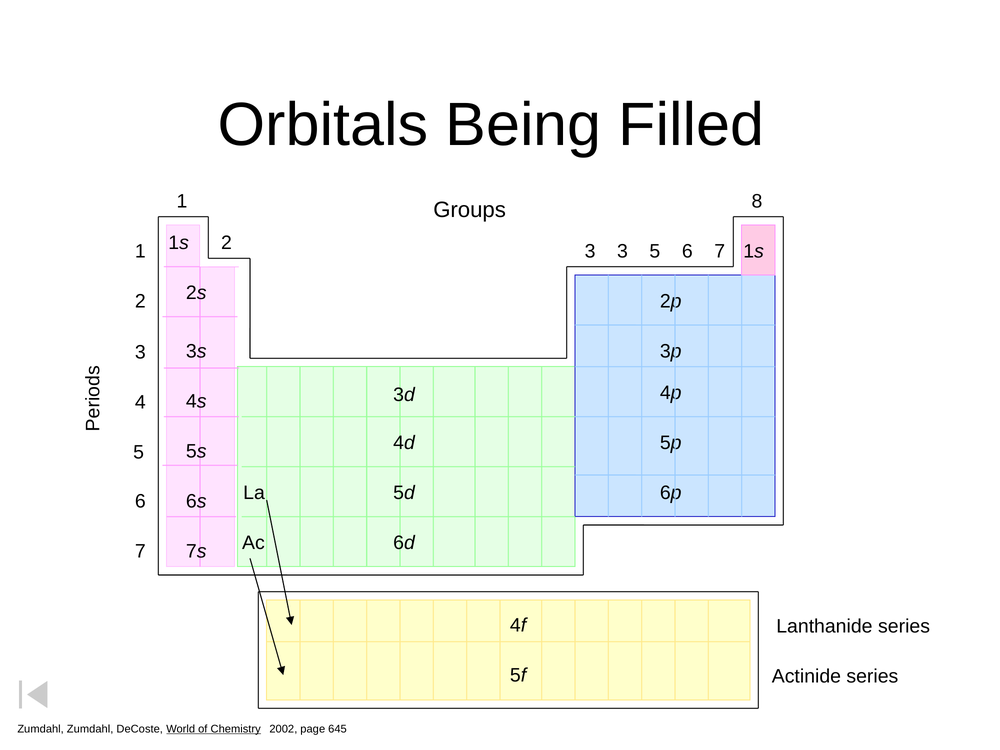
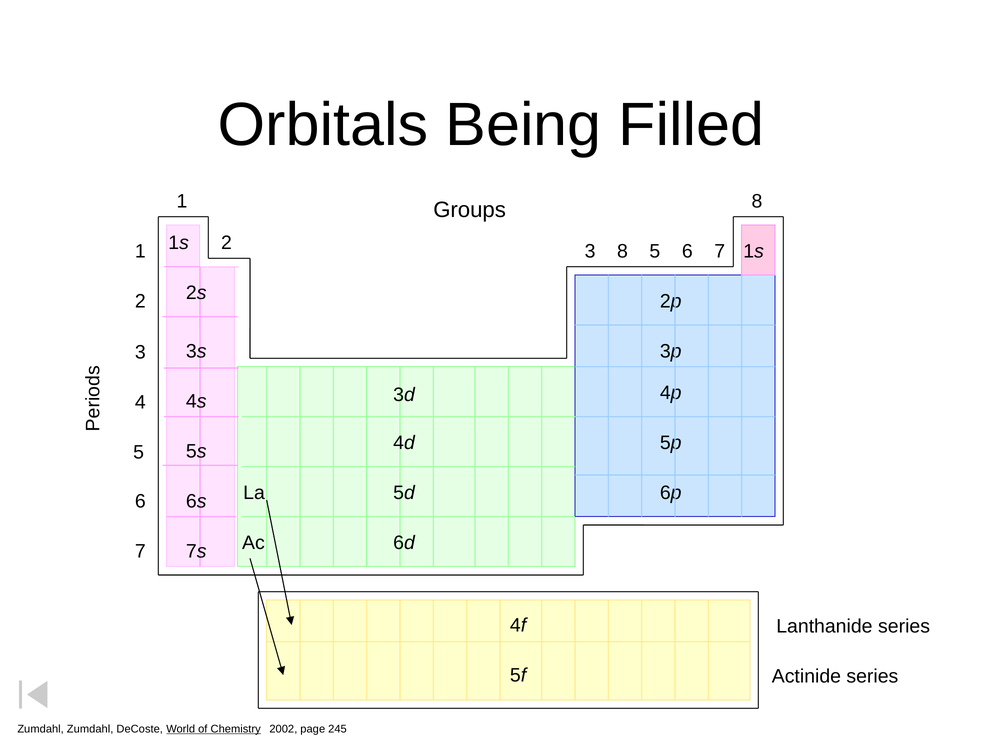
3 3: 3 -> 8
645: 645 -> 245
